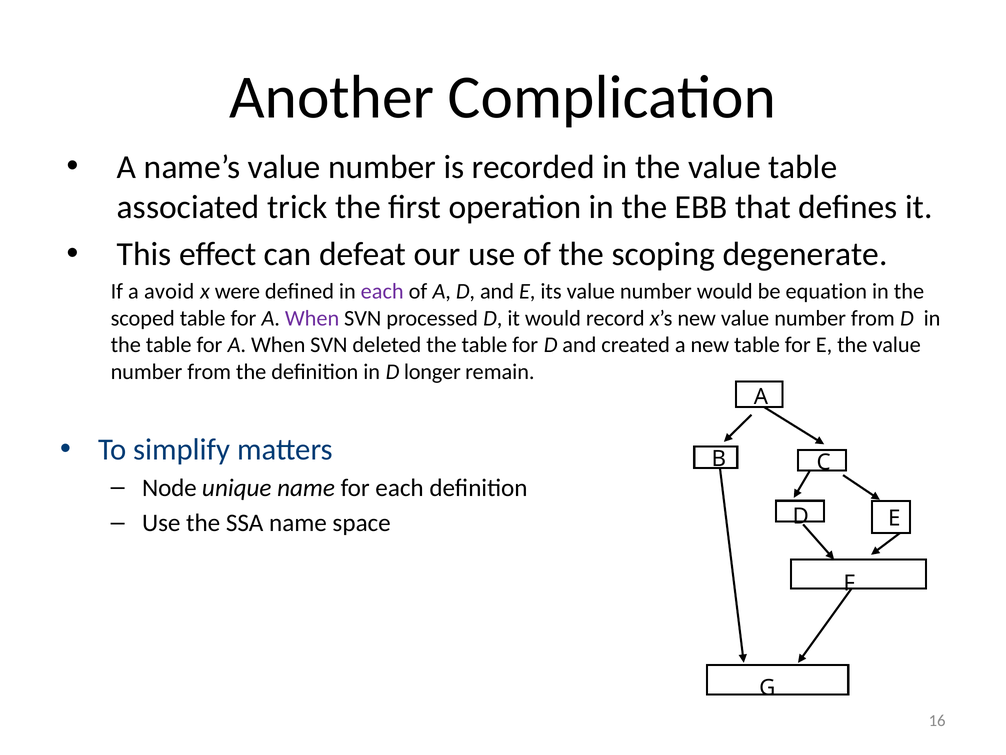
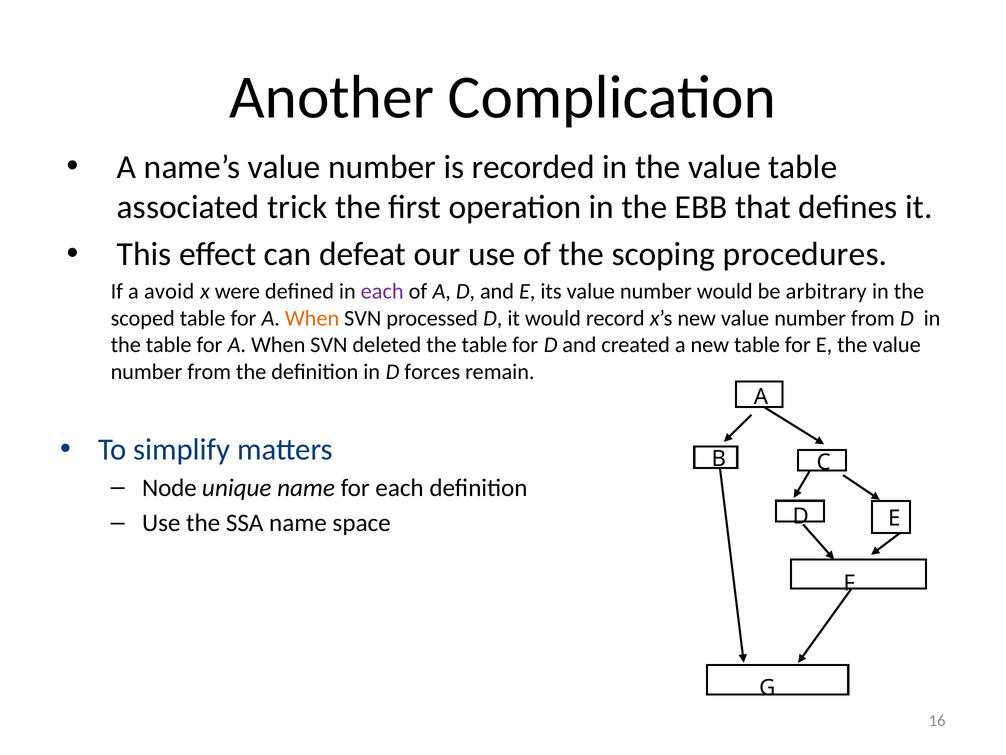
degenerate: degenerate -> procedures
equation: equation -> arbitrary
When at (312, 318) colour: purple -> orange
longer: longer -> forces
